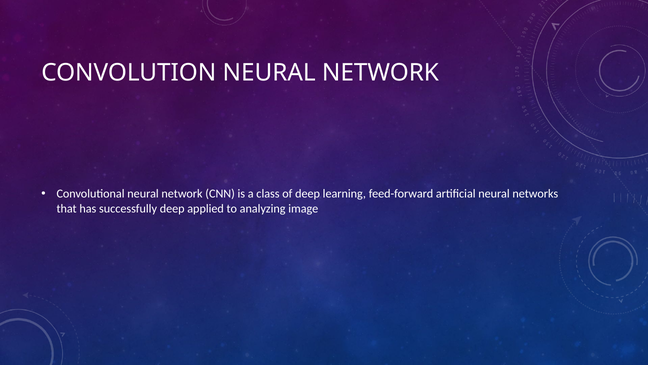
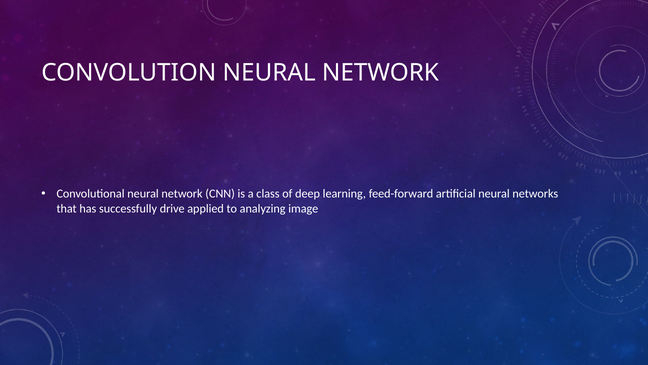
successfully deep: deep -> drive
